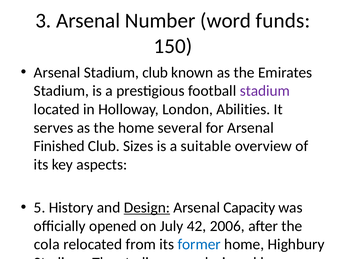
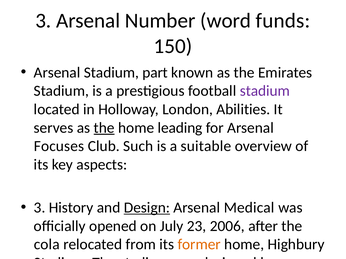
Stadium club: club -> part
the at (104, 128) underline: none -> present
several: several -> leading
Finished: Finished -> Focuses
Sizes: Sizes -> Such
5 at (40, 208): 5 -> 3
Arsenal Capacity: Capacity -> Medical
42: 42 -> 23
former colour: blue -> orange
